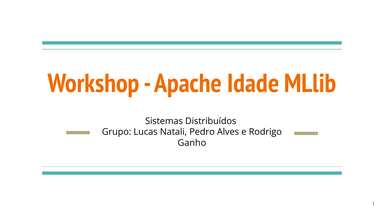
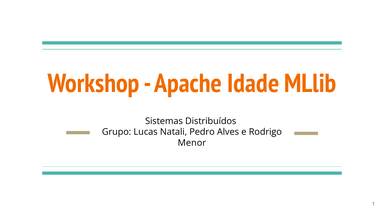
Ganho: Ganho -> Menor
